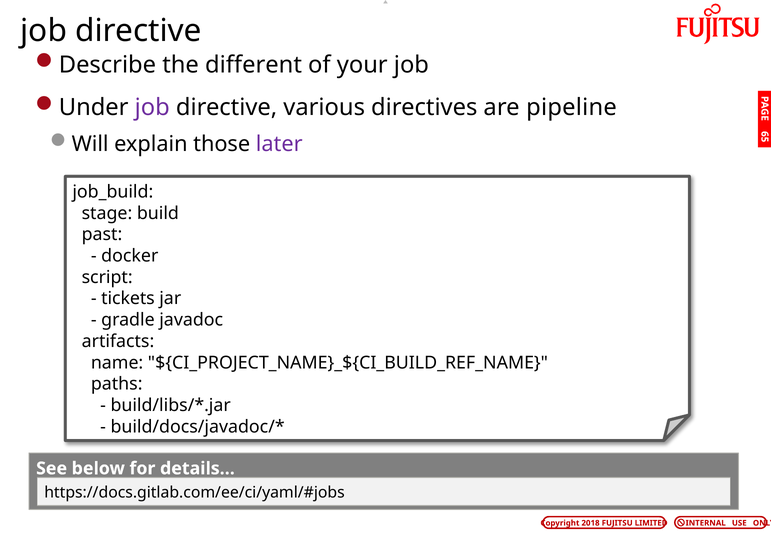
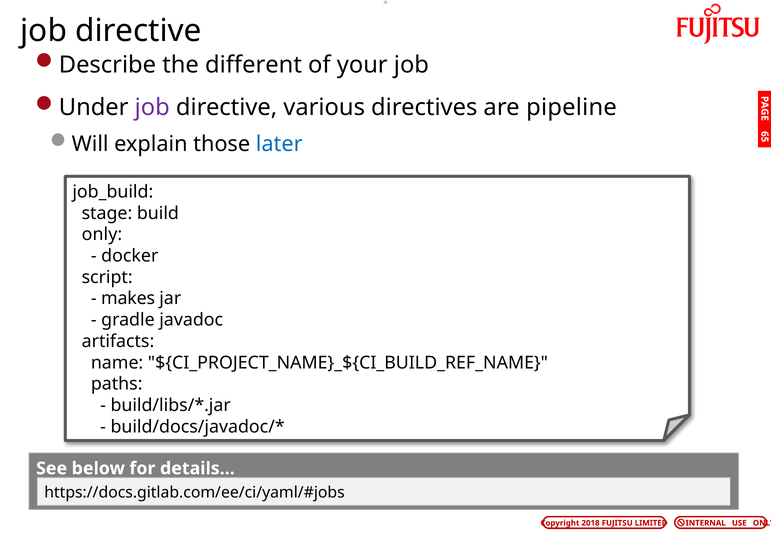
later colour: purple -> blue
past at (102, 234): past -> only
tickets: tickets -> makes
